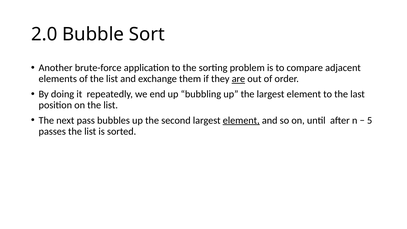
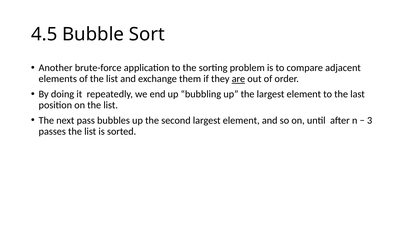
2.0: 2.0 -> 4.5
element at (241, 120) underline: present -> none
5: 5 -> 3
